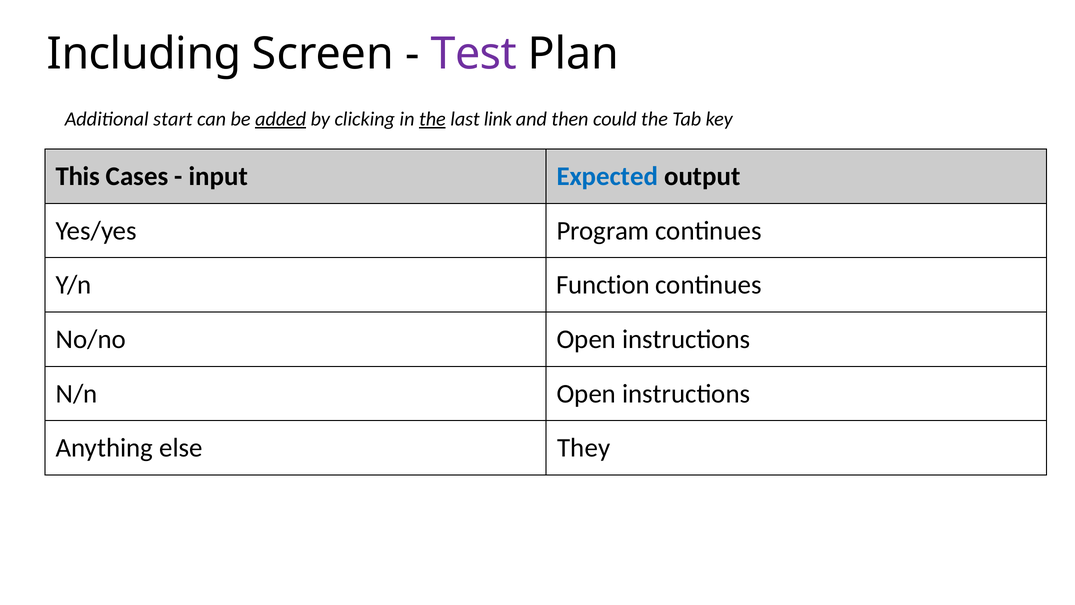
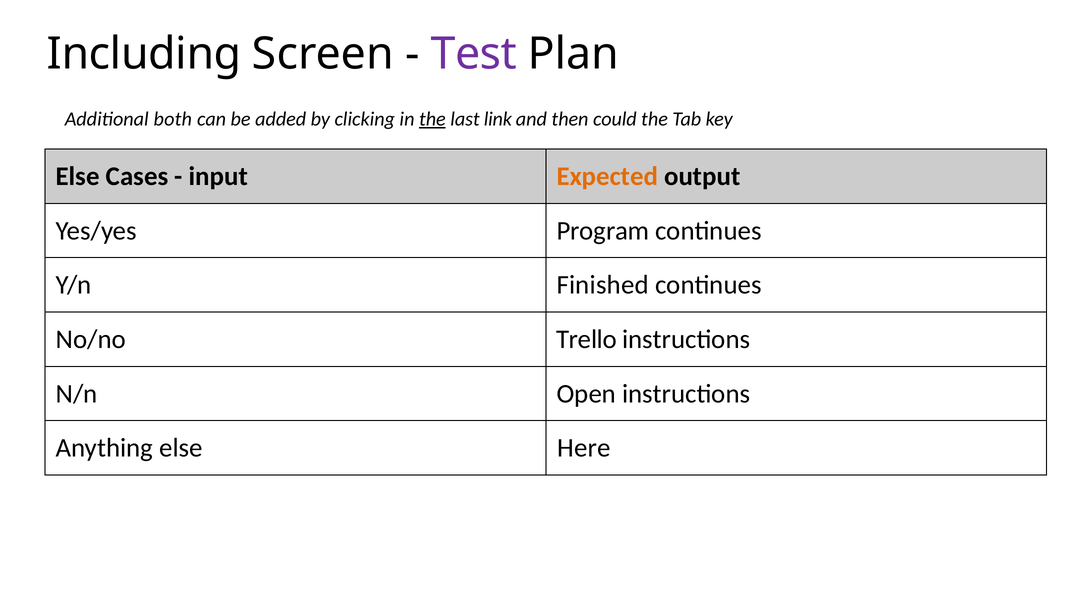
start: start -> both
added underline: present -> none
This at (78, 176): This -> Else
Expected colour: blue -> orange
Function: Function -> Finished
No/no Open: Open -> Trello
They: They -> Here
